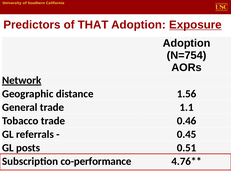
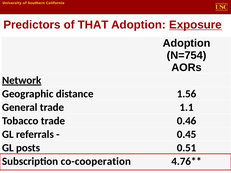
co-performance: co-performance -> co-cooperation
